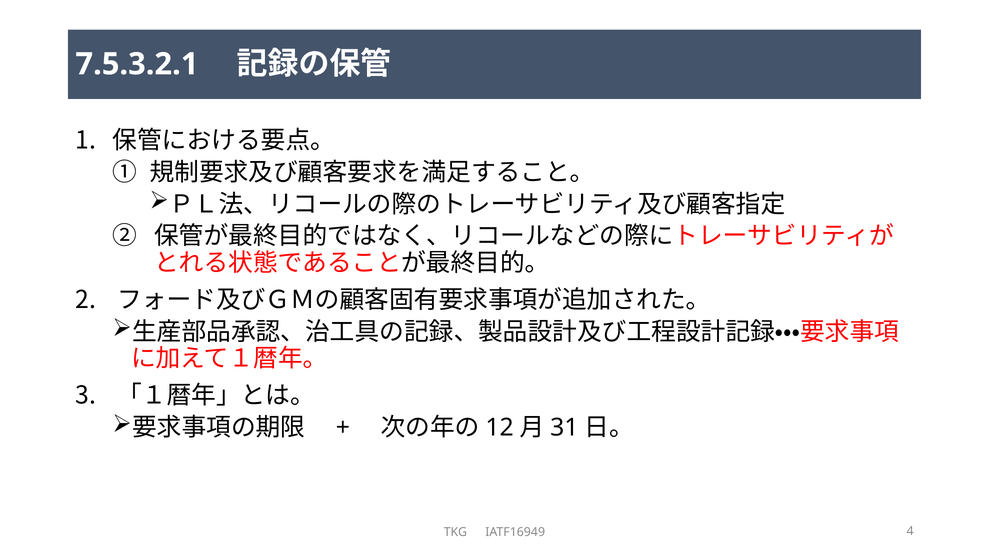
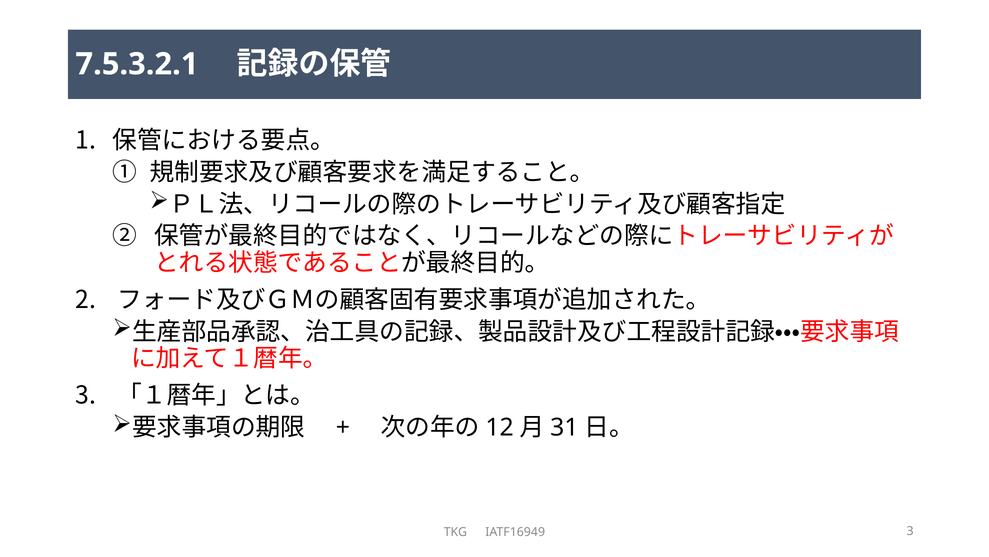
IATF16949 4: 4 -> 3
